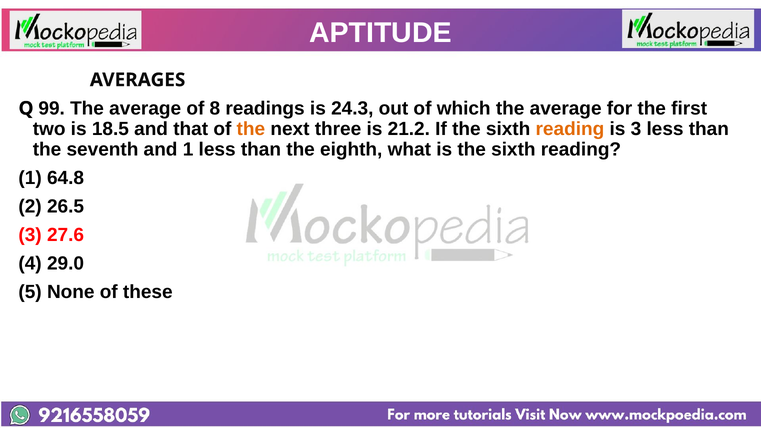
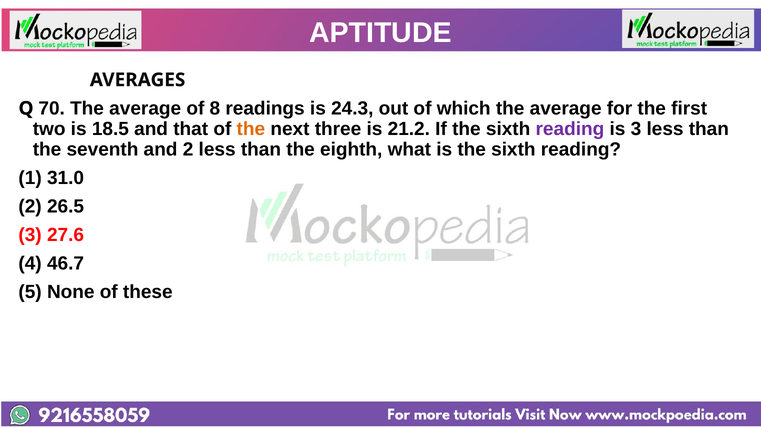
99: 99 -> 70
reading at (570, 129) colour: orange -> purple
and 1: 1 -> 2
64.8: 64.8 -> 31.0
29.0: 29.0 -> 46.7
